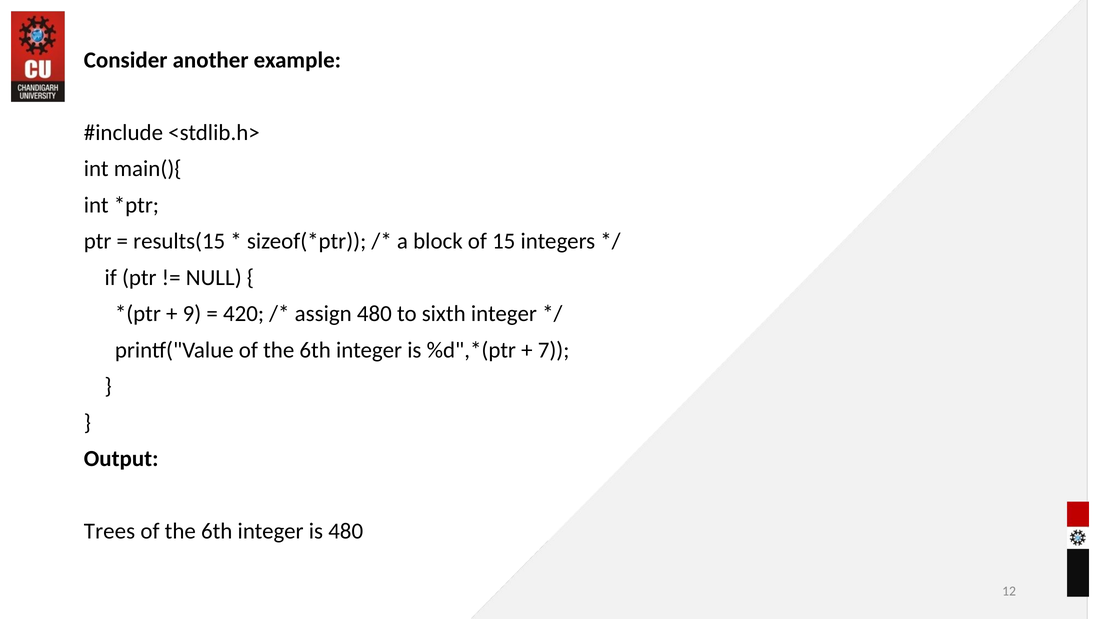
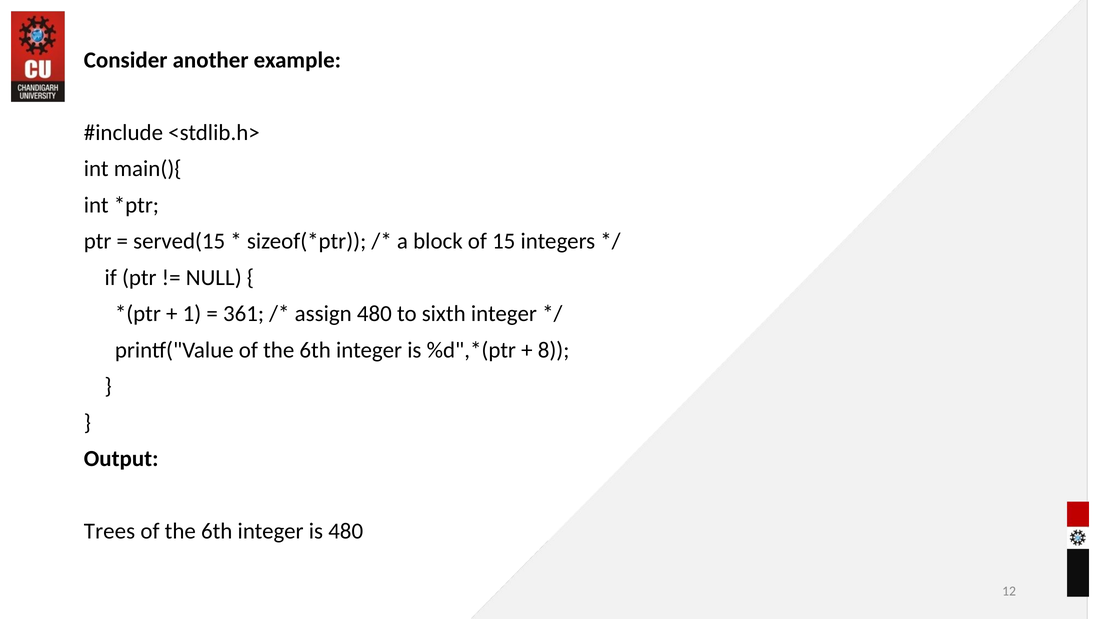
results(15: results(15 -> served(15
9: 9 -> 1
420: 420 -> 361
7: 7 -> 8
